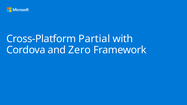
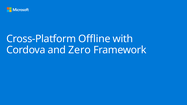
Partial: Partial -> Offline
